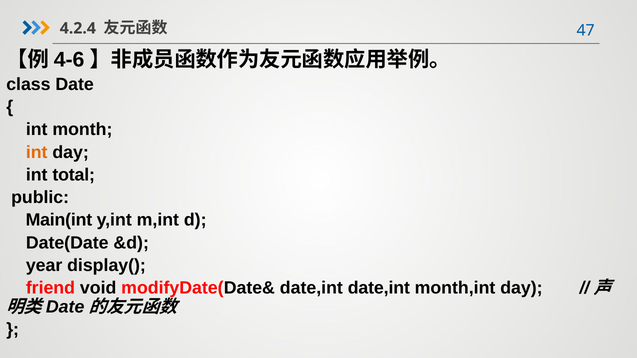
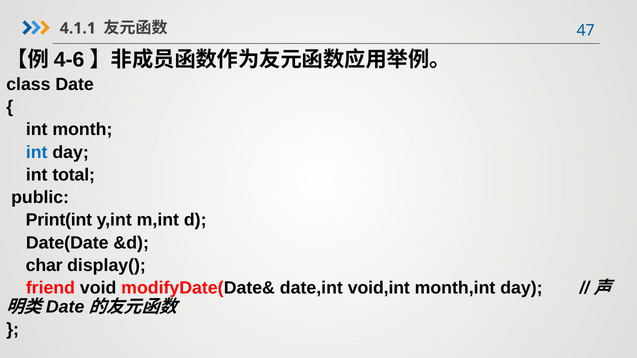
4.2.4: 4.2.4 -> 4.1.1
int at (37, 152) colour: orange -> blue
Main(int: Main(int -> Print(int
year: year -> char
date,int date,int: date,int -> void,int
